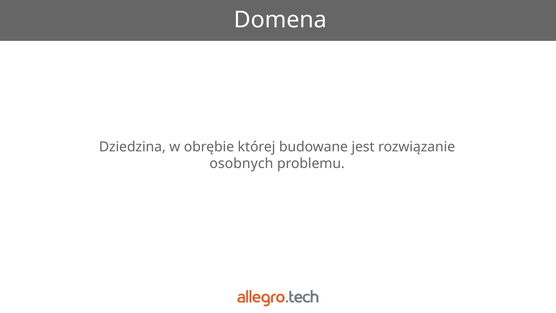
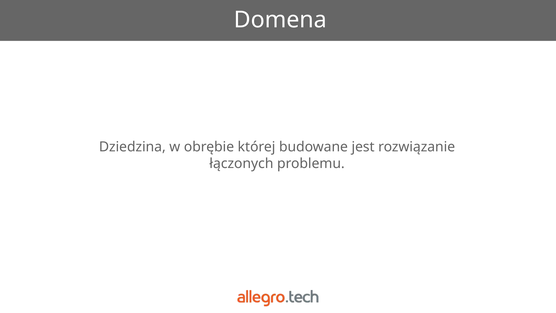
osobnych: osobnych -> łączonych
